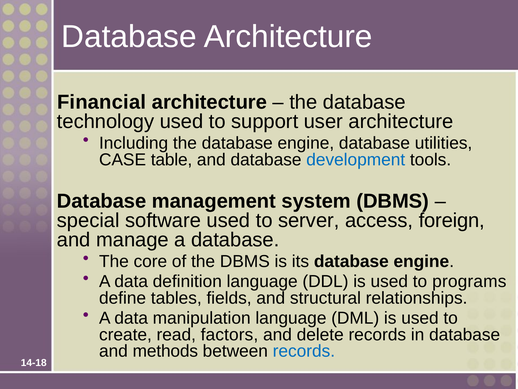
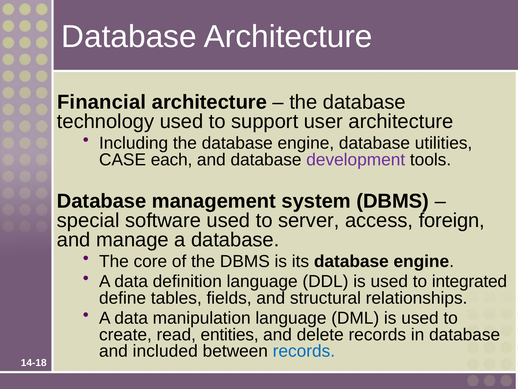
table: table -> each
development colour: blue -> purple
programs: programs -> integrated
factors: factors -> entities
methods: methods -> included
